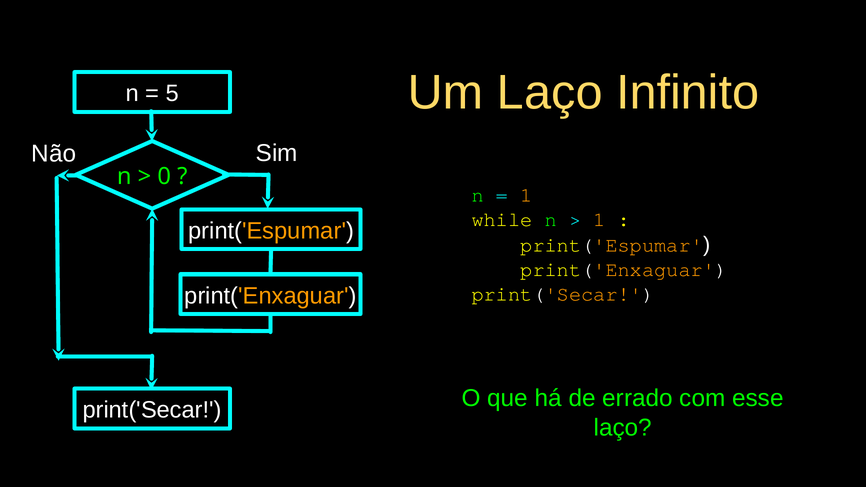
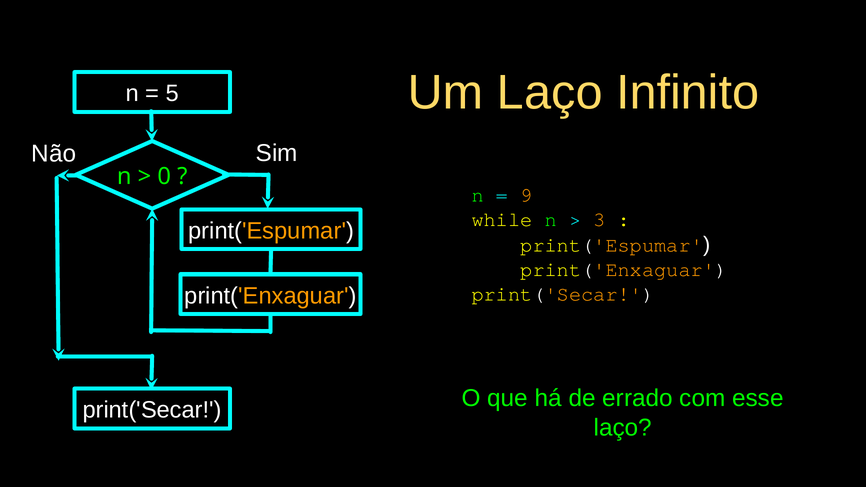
1 at (526, 195): 1 -> 9
1 at (599, 219): 1 -> 3
